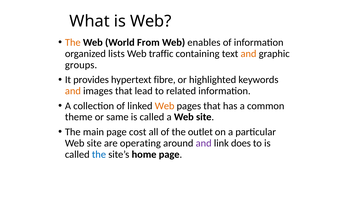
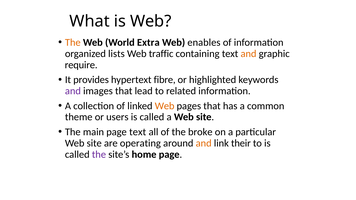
From: From -> Extra
groups: groups -> require
and at (73, 91) colour: orange -> purple
same: same -> users
page cost: cost -> text
outlet: outlet -> broke
and at (204, 143) colour: purple -> orange
does: does -> their
the at (99, 155) colour: blue -> purple
